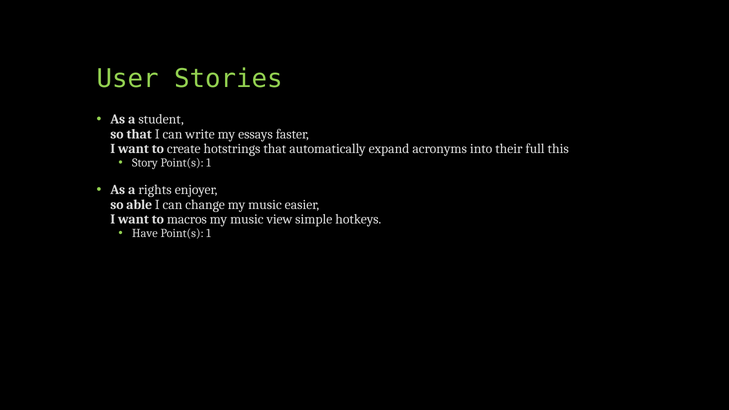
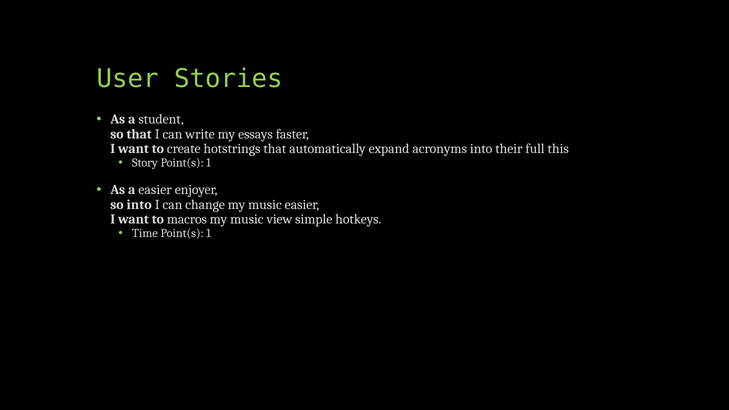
a rights: rights -> easier
so able: able -> into
Have: Have -> Time
